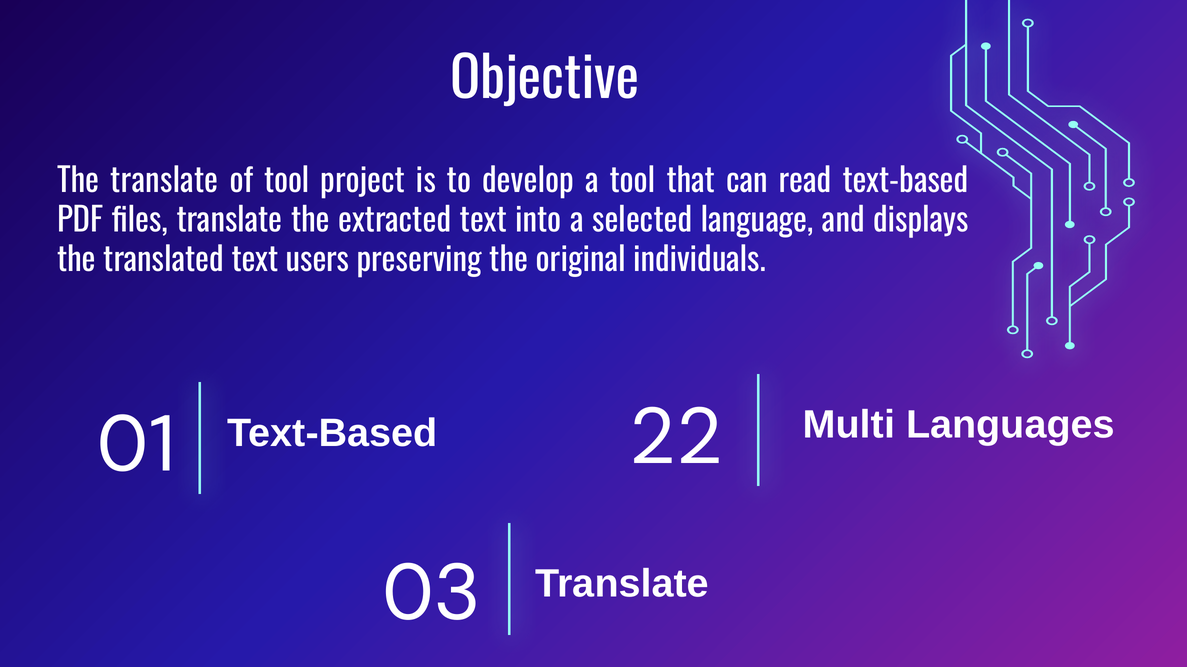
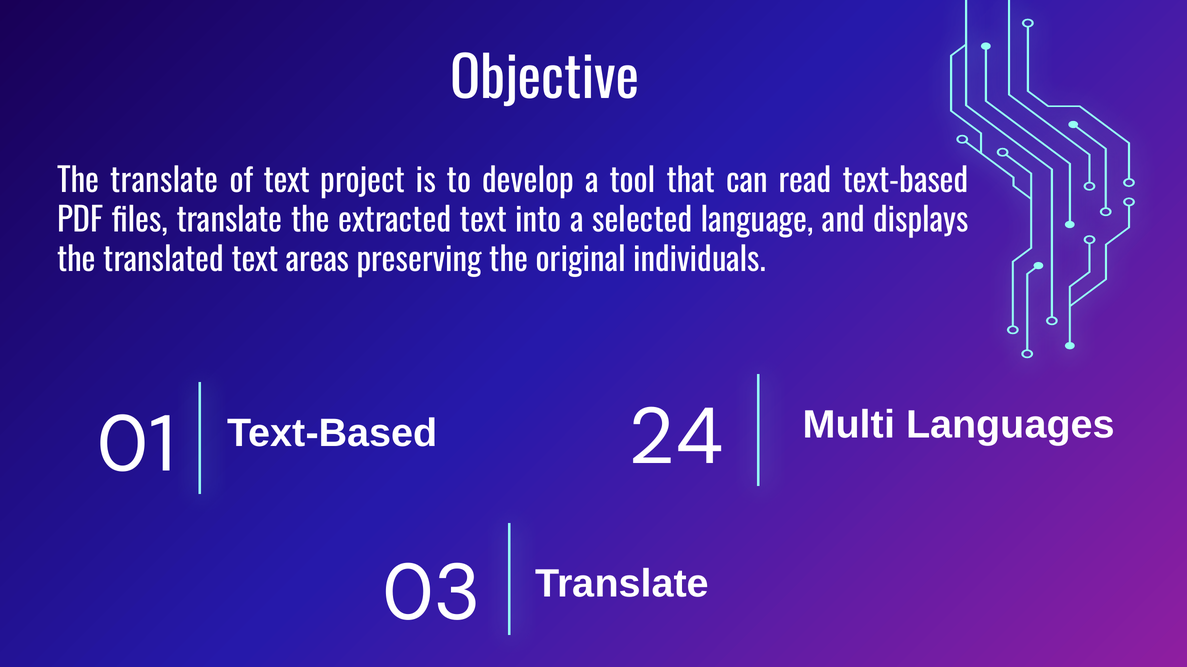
of tool: tool -> text
users: users -> areas
22: 22 -> 24
